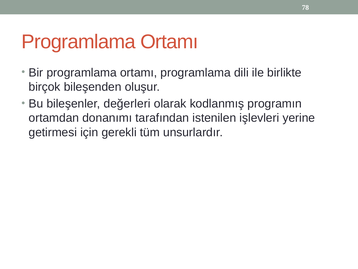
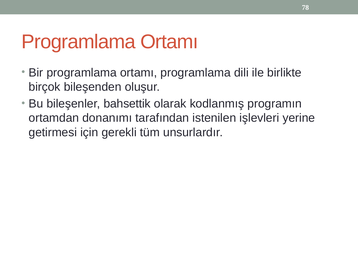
değerleri: değerleri -> bahsettik
